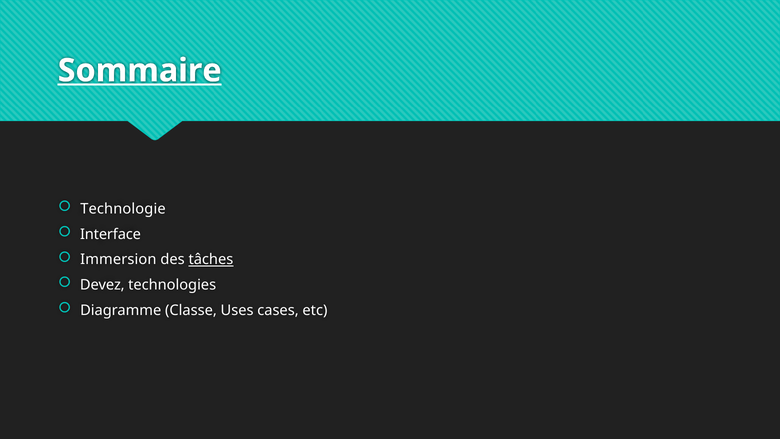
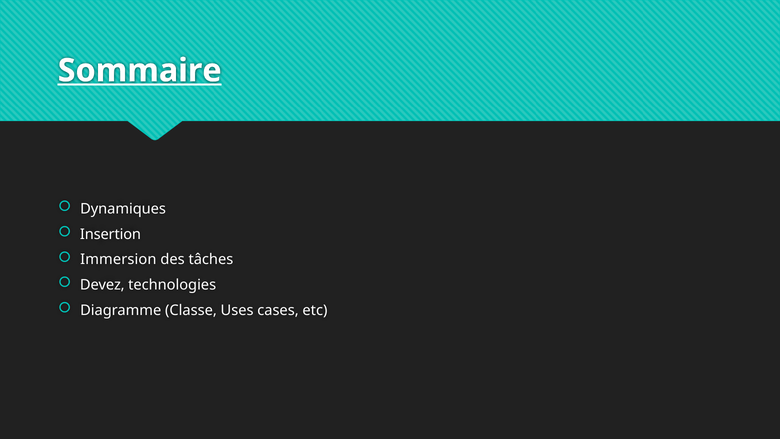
Technologie: Technologie -> Dynamiques
Interface: Interface -> Insertion
tâches underline: present -> none
